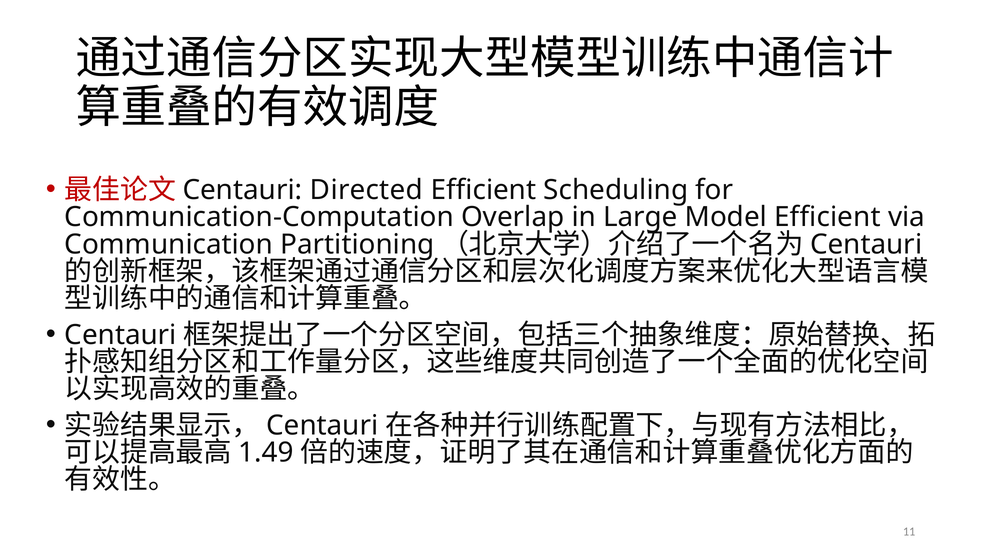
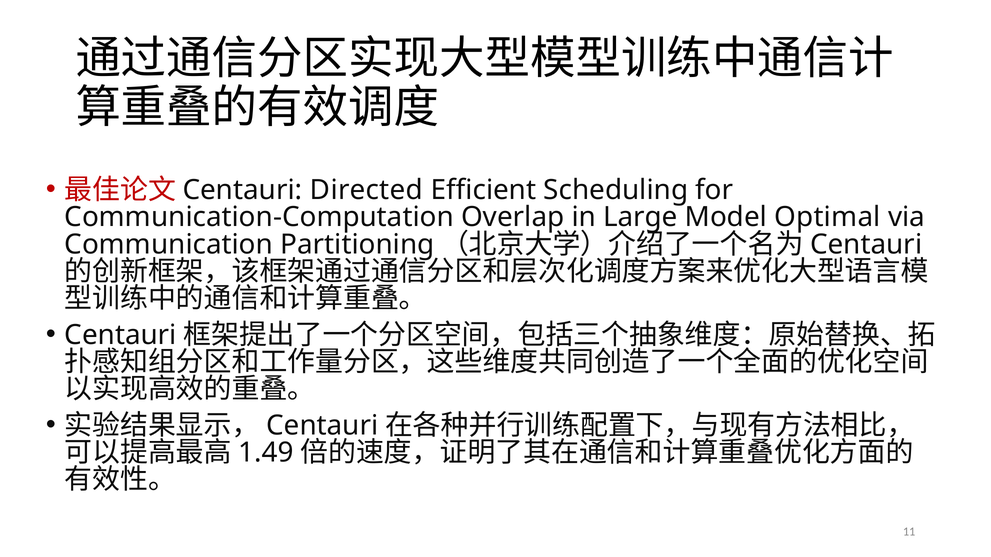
Model Efficient: Efficient -> Optimal
